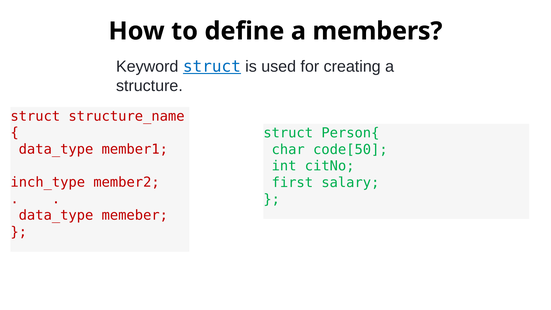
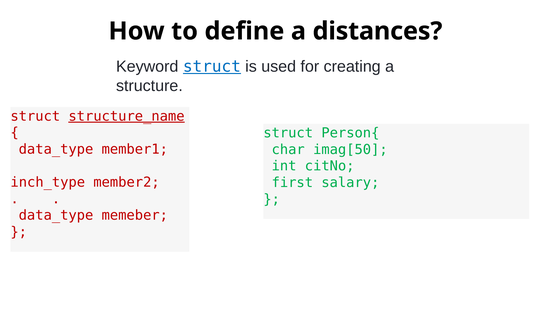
members: members -> distances
structure_name underline: none -> present
code[50: code[50 -> imag[50
